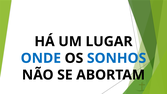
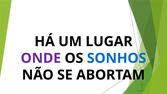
ONDE colour: blue -> purple
